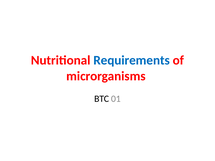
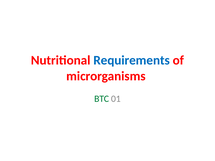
BTC colour: black -> green
